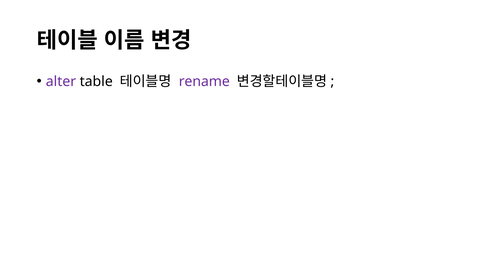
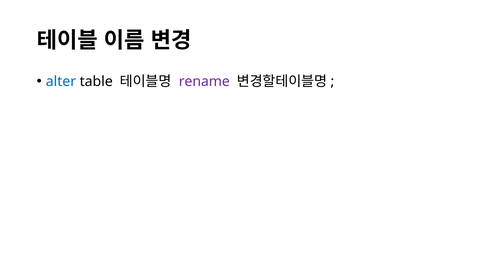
alter colour: purple -> blue
